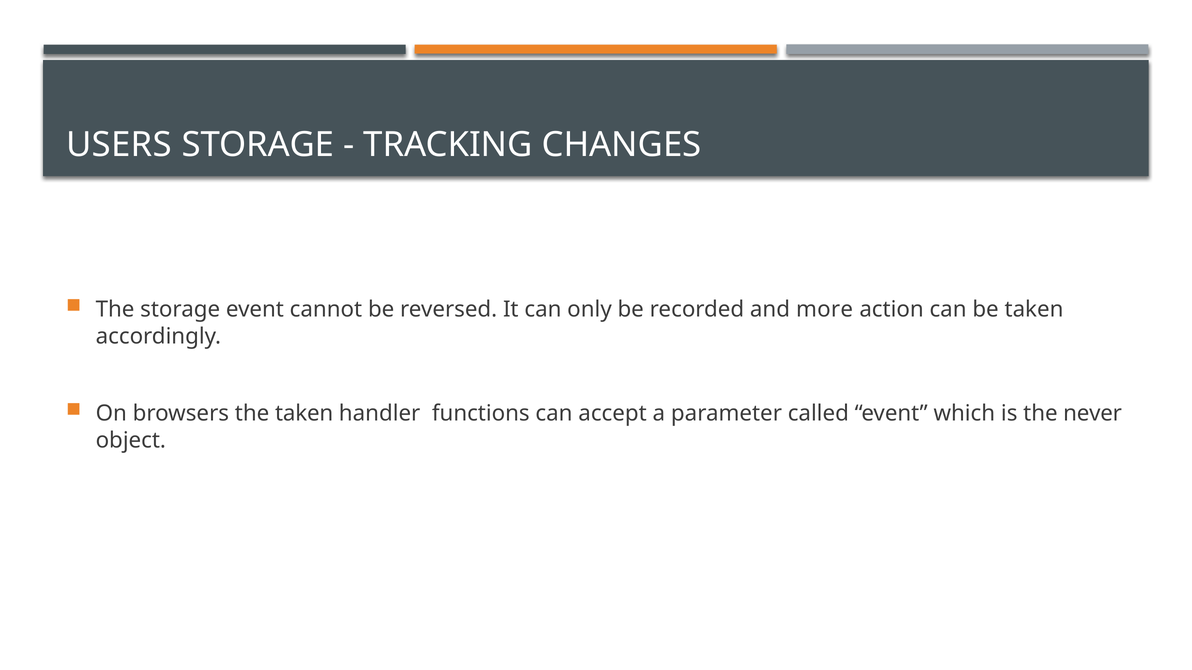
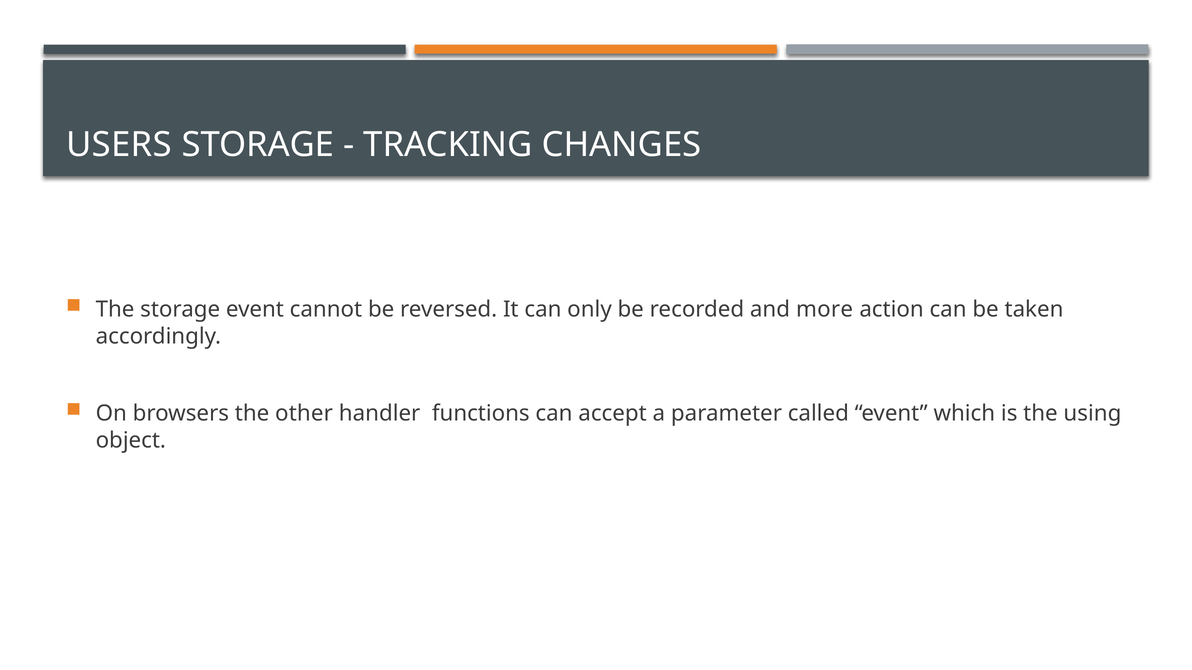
the taken: taken -> other
never: never -> using
